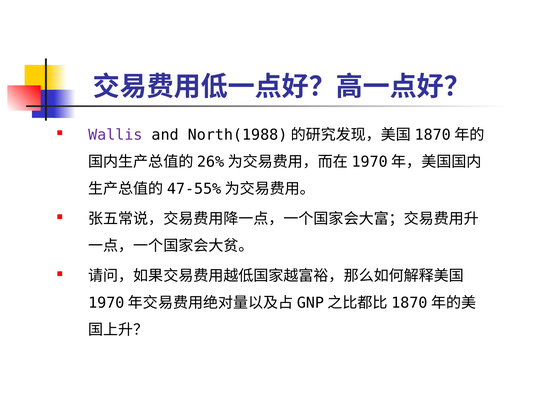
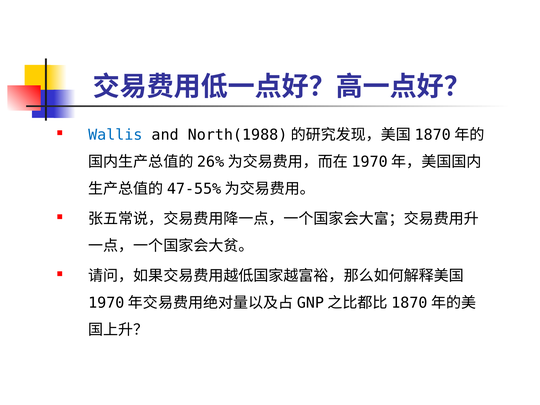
Wallis colour: purple -> blue
